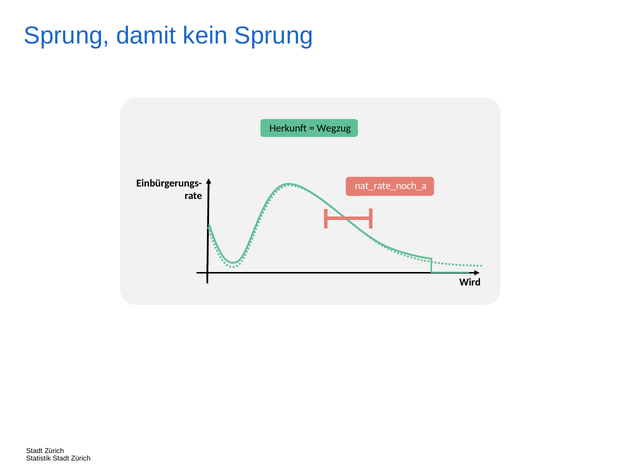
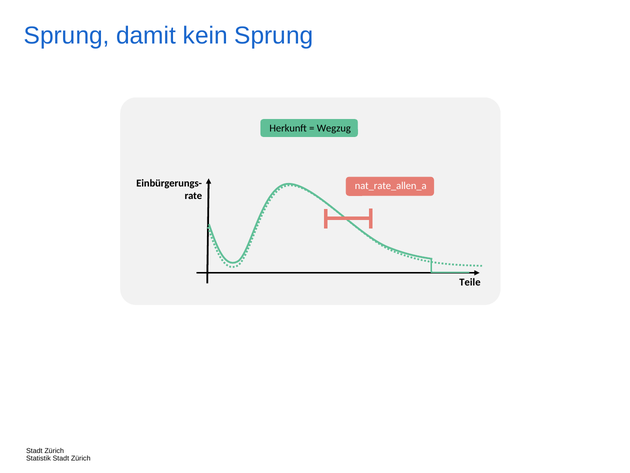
nat_rate_noch_a: nat_rate_noch_a -> nat_rate_allen_a
Wird: Wird -> Teile
